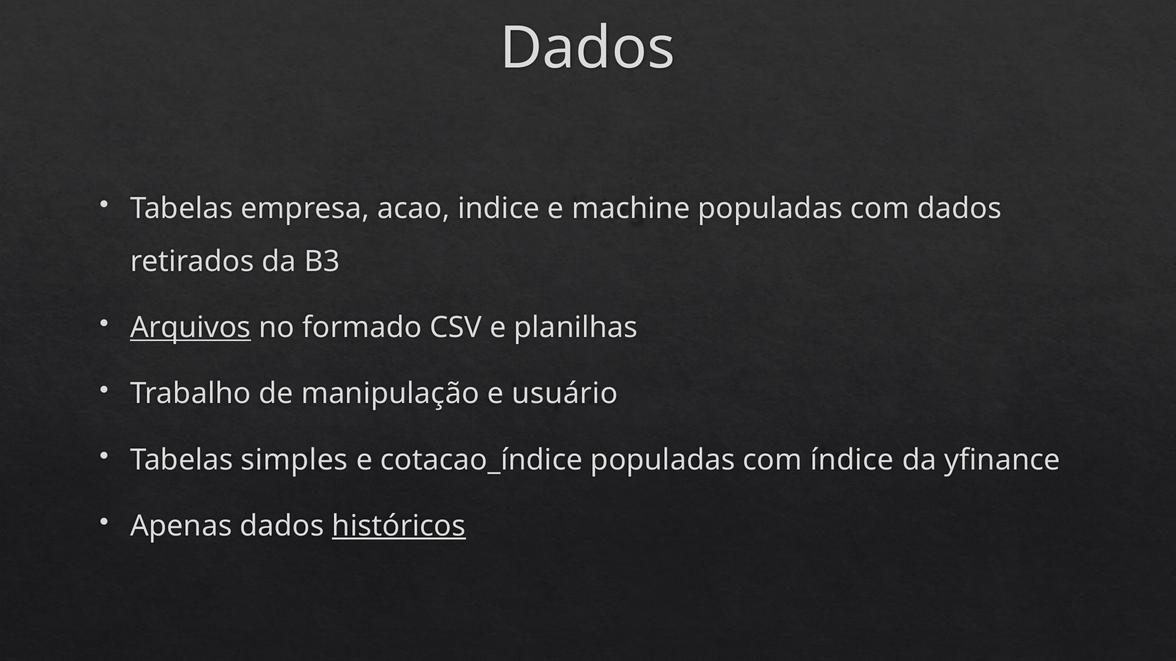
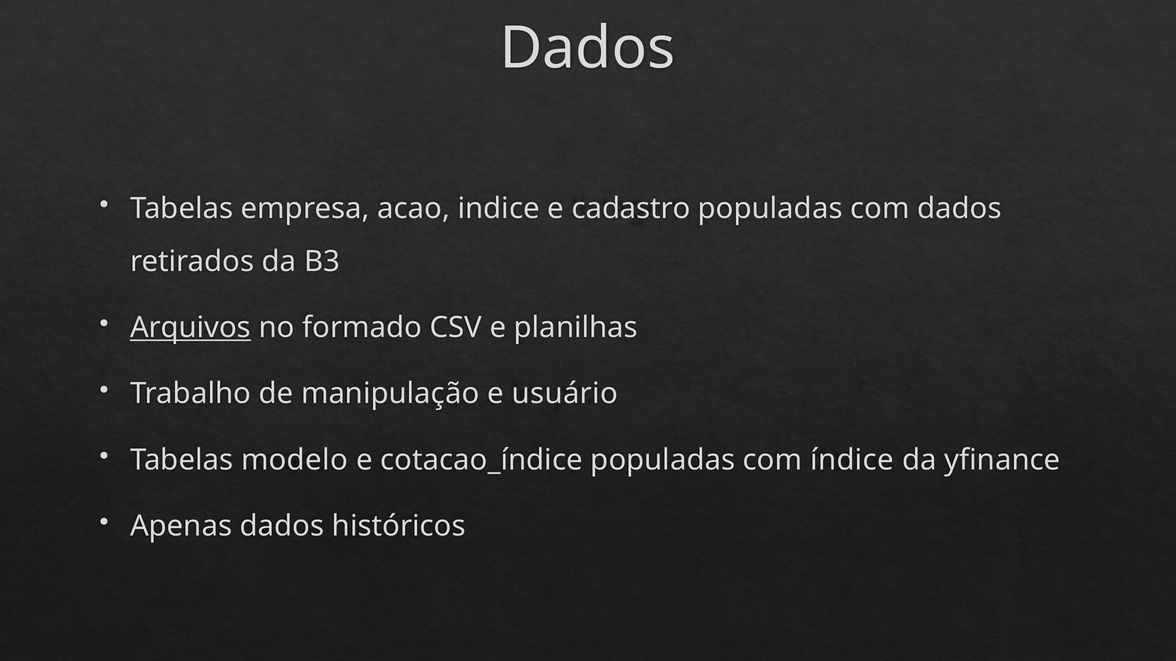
machine: machine -> cadastro
simples: simples -> modelo
históricos underline: present -> none
